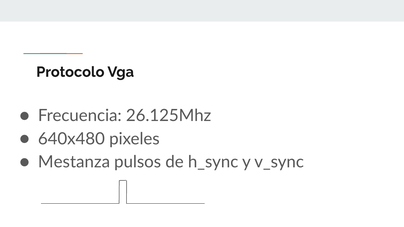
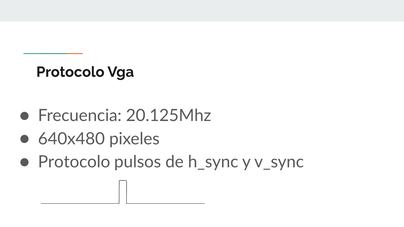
26.125Mhz: 26.125Mhz -> 20.125Mhz
Mestanza at (74, 162): Mestanza -> Protocolo
